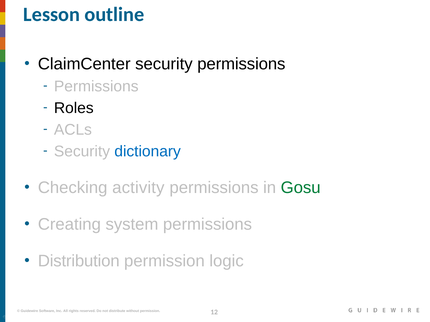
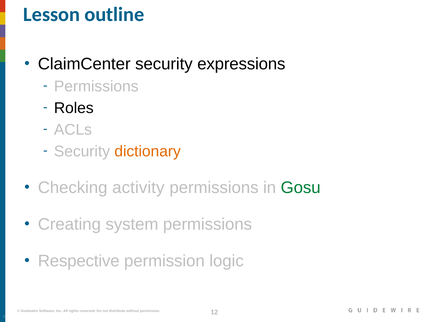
security permissions: permissions -> expressions
dictionary colour: blue -> orange
Distribution: Distribution -> Respective
